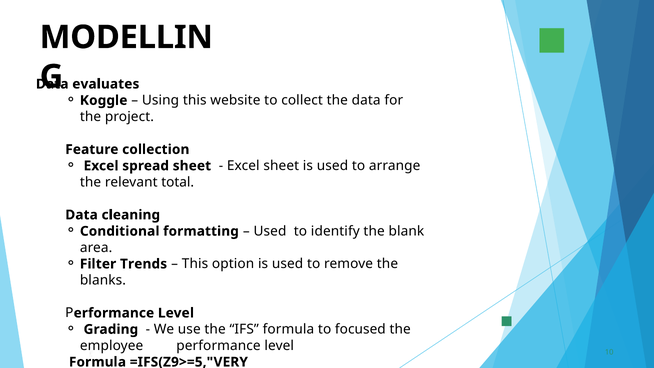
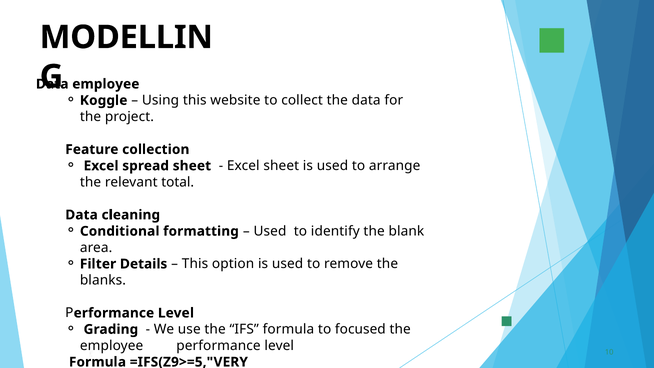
evaluates at (106, 84): evaluates -> employee
Trends: Trends -> Details
